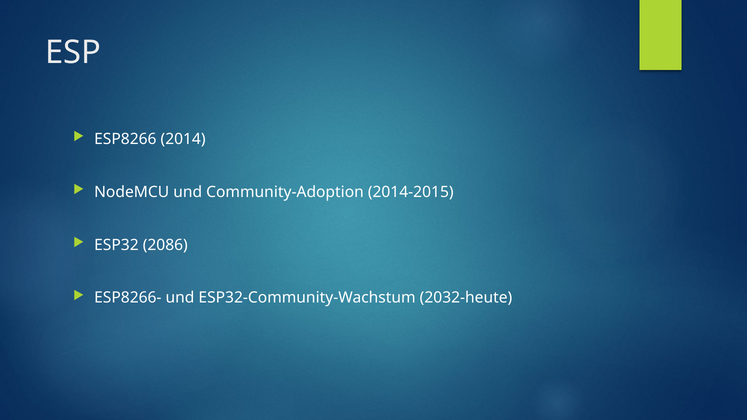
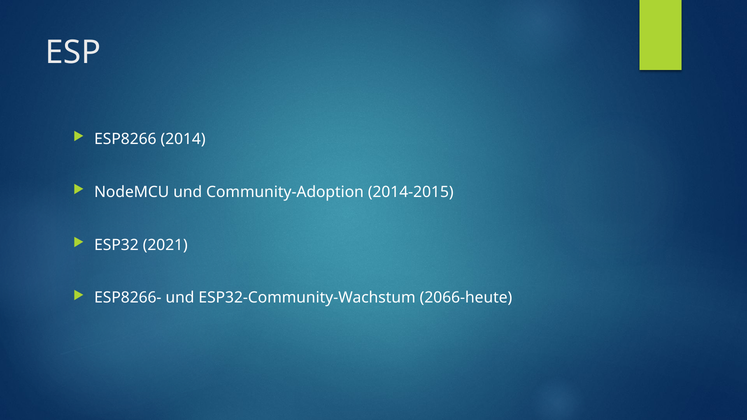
2086: 2086 -> 2021
2032-heute: 2032-heute -> 2066-heute
